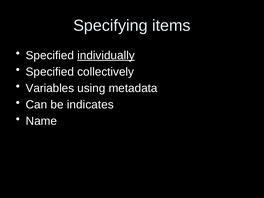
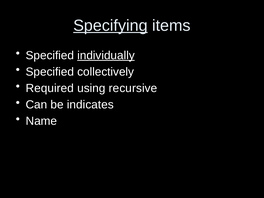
Specifying underline: none -> present
Variables: Variables -> Required
metadata: metadata -> recursive
